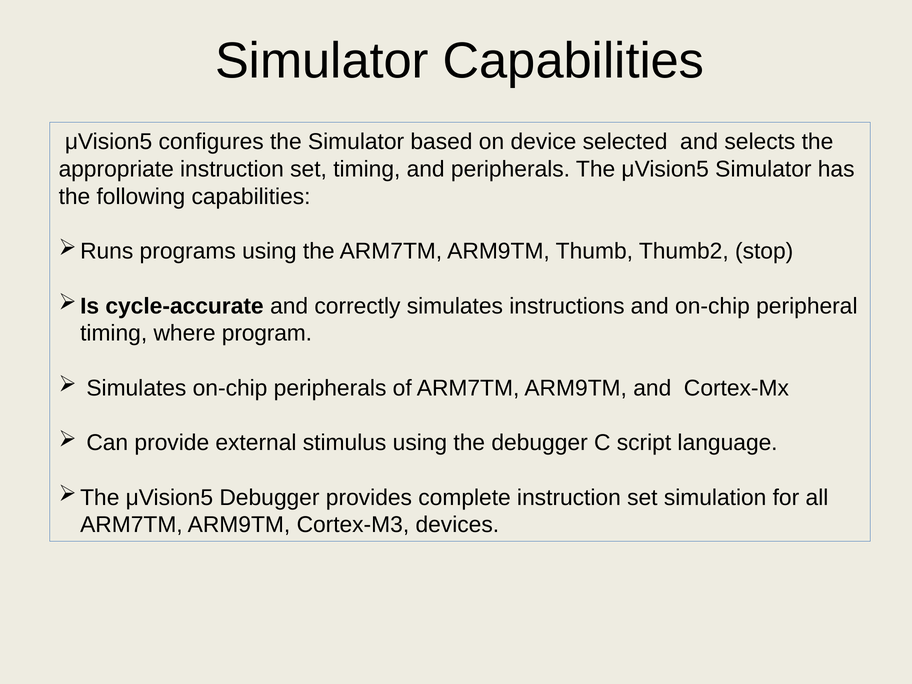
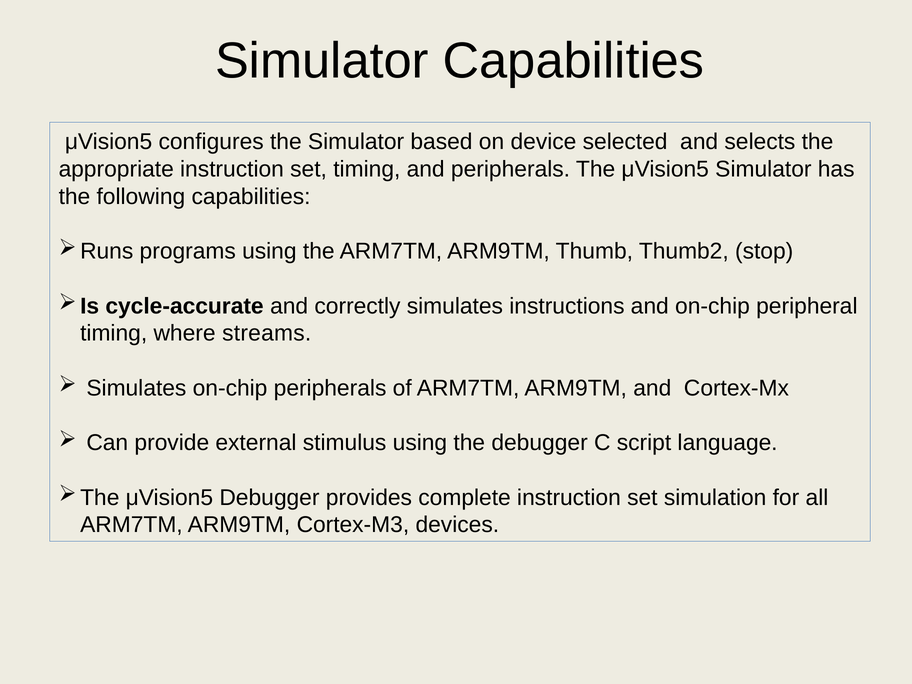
program: program -> streams
